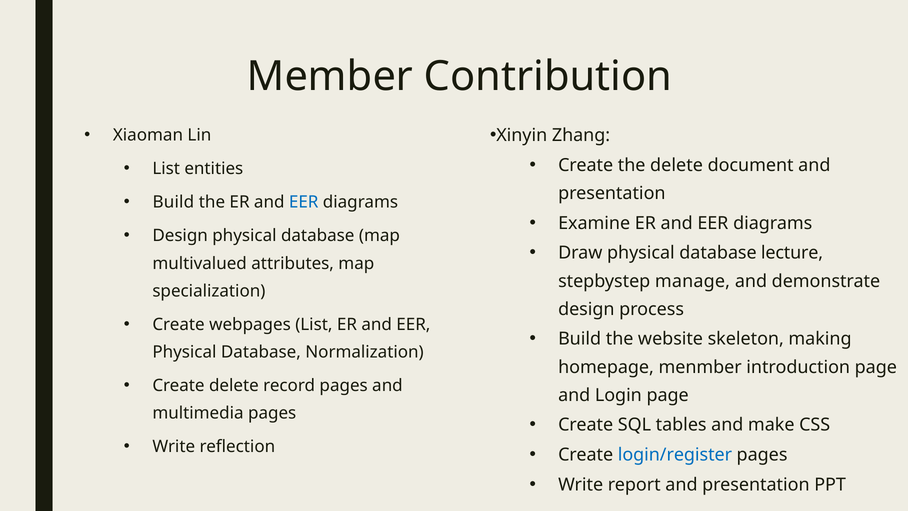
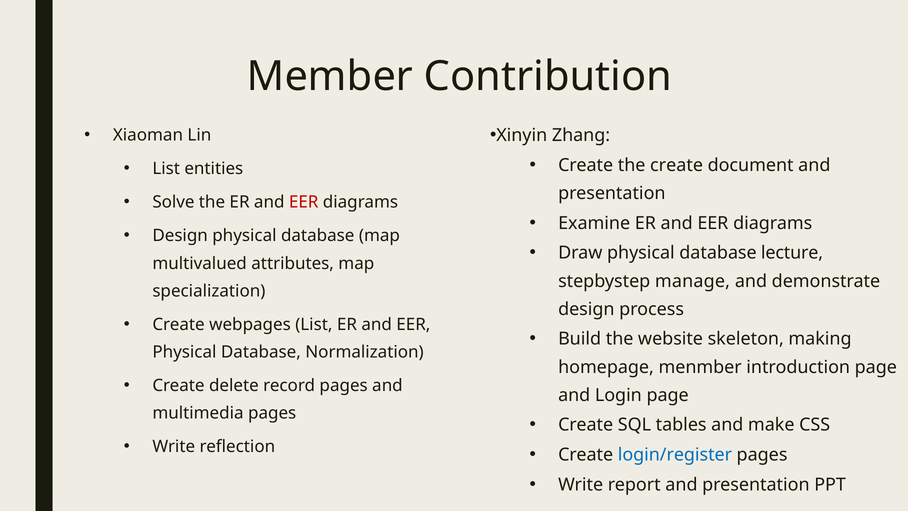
the delete: delete -> create
Build at (173, 202): Build -> Solve
EER at (304, 202) colour: blue -> red
